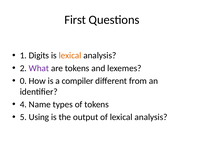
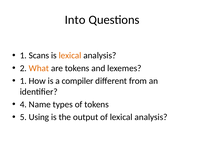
First: First -> Into
Digits: Digits -> Scans
What colour: purple -> orange
0 at (23, 81): 0 -> 1
